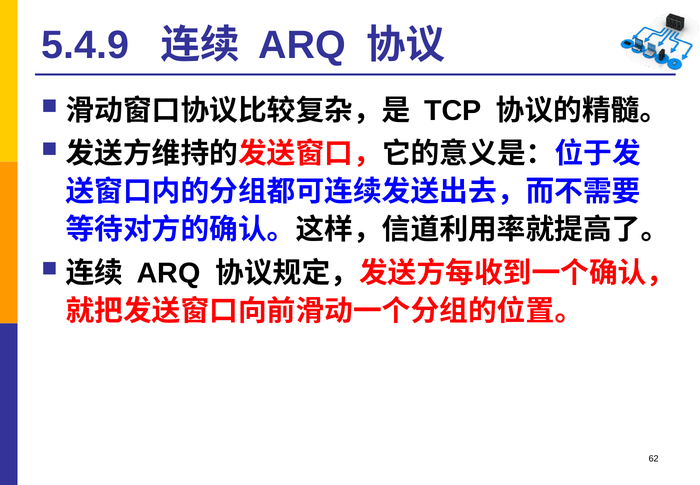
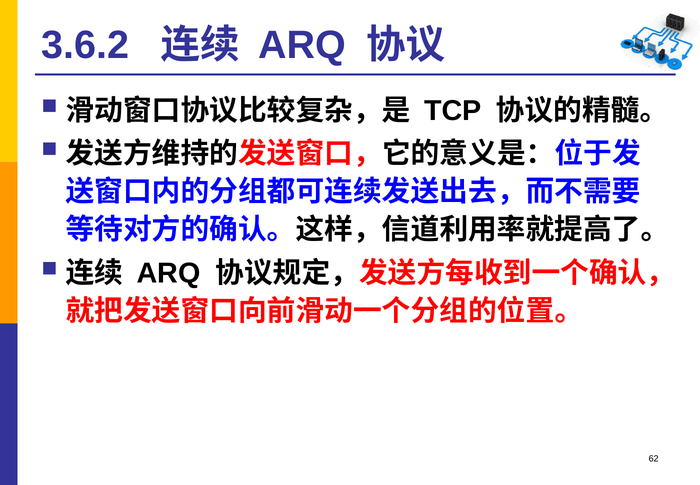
5.4.9: 5.4.9 -> 3.6.2
